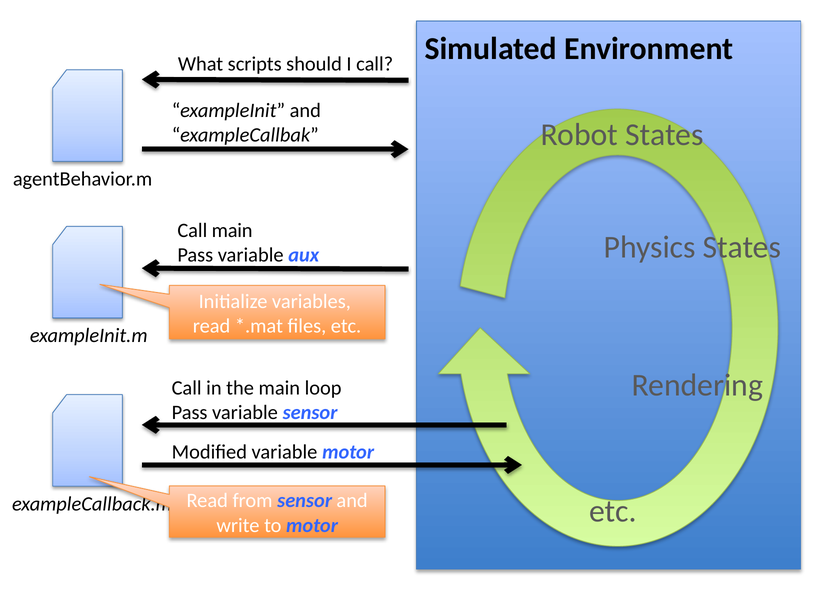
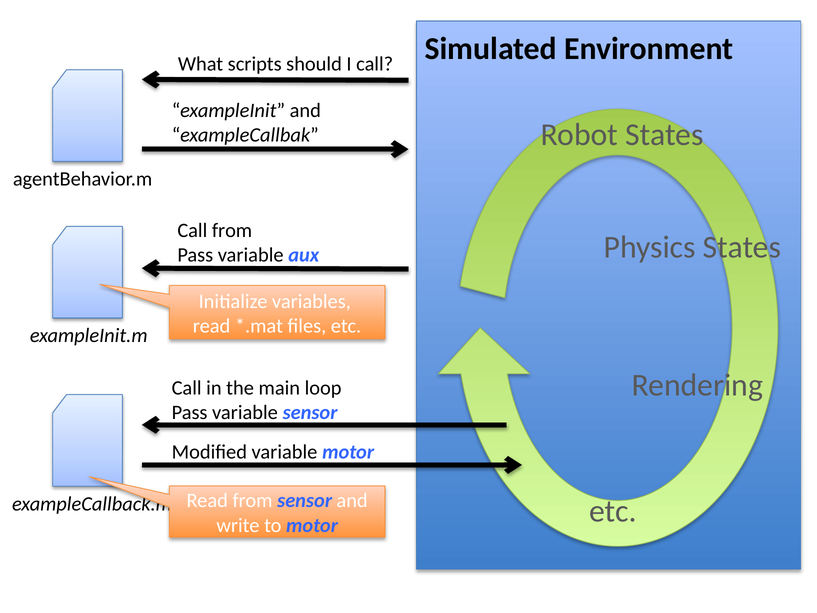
Call main: main -> from
